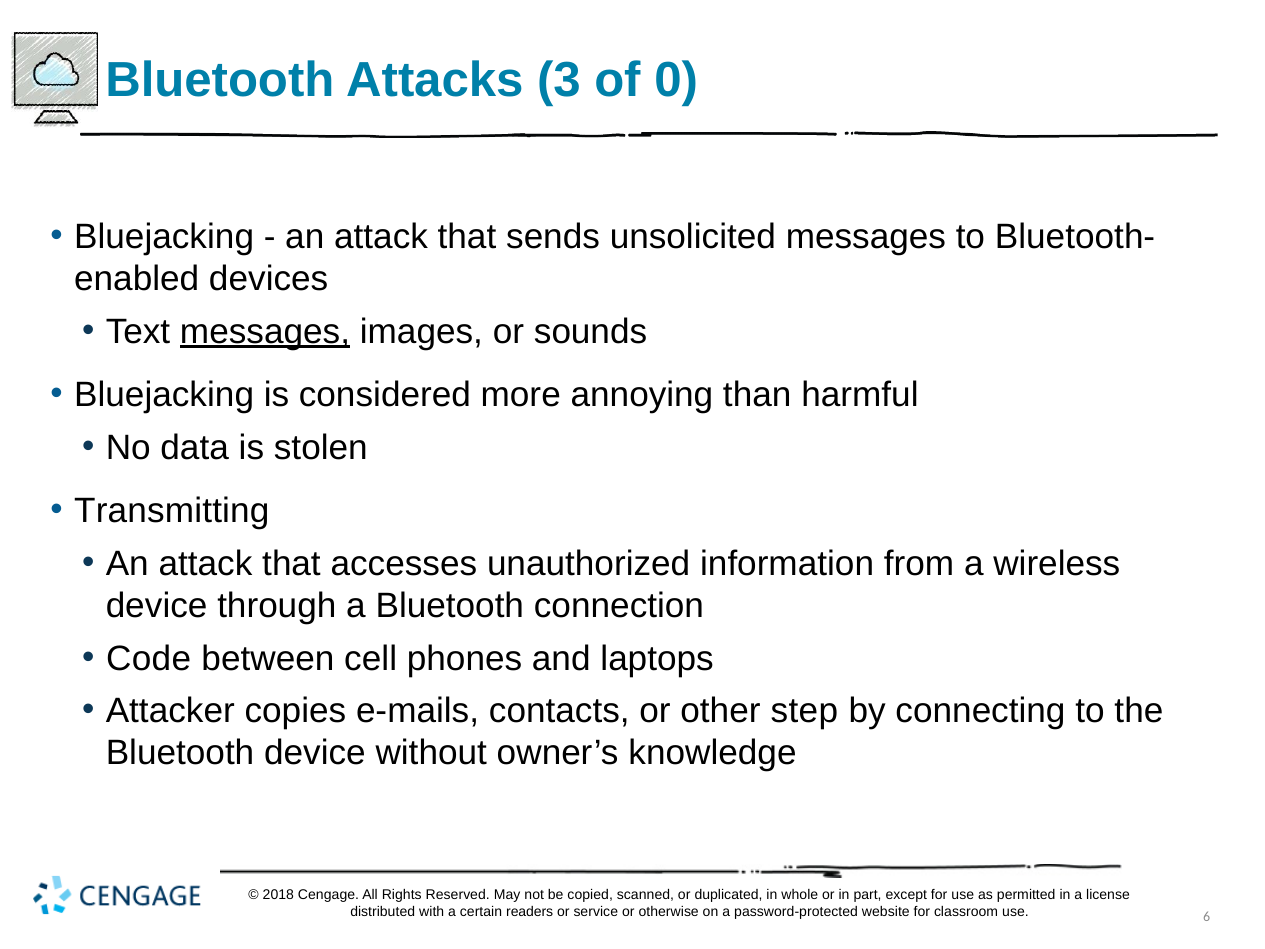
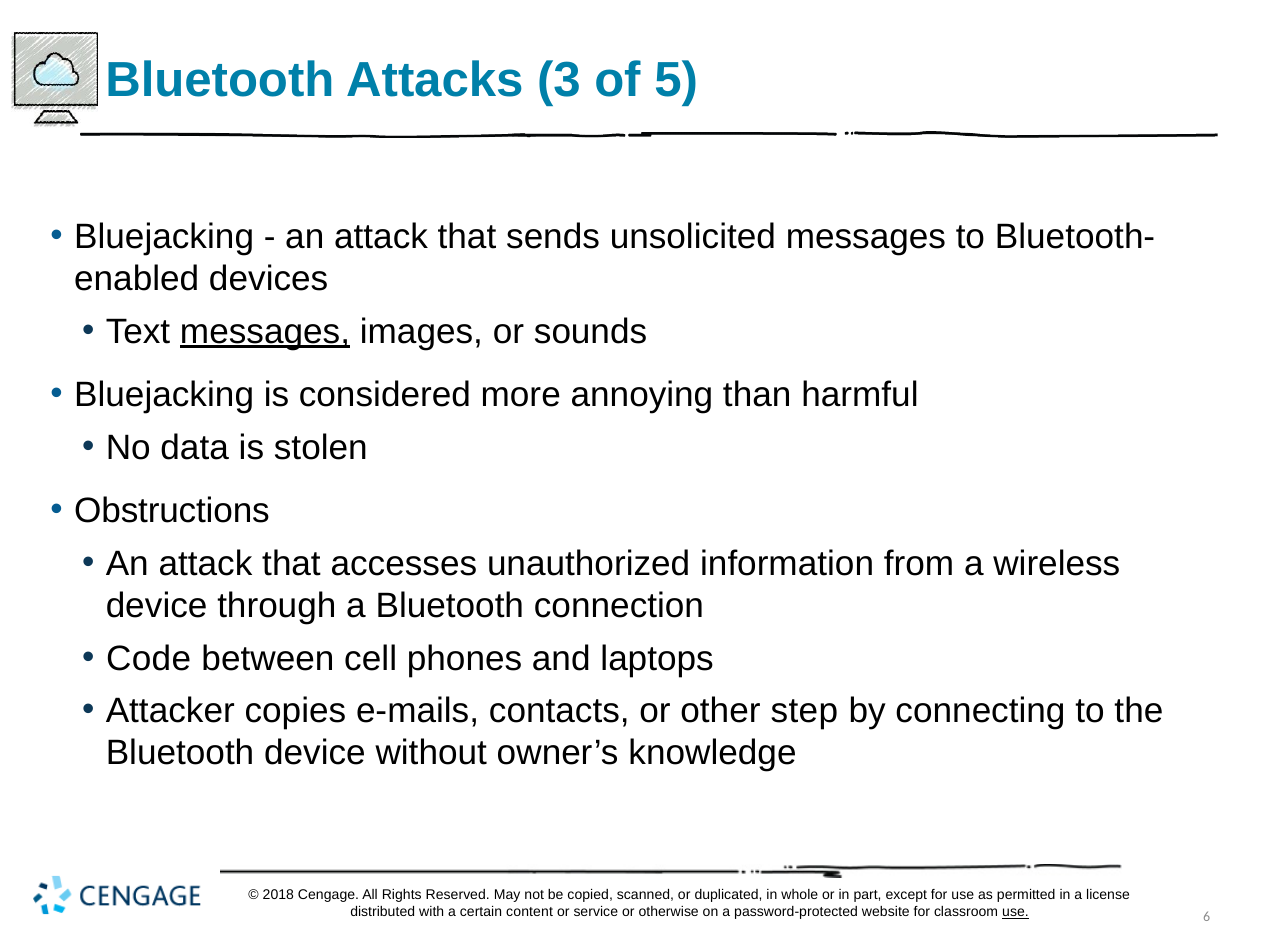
0: 0 -> 5
Transmitting: Transmitting -> Obstructions
readers: readers -> content
use at (1016, 912) underline: none -> present
